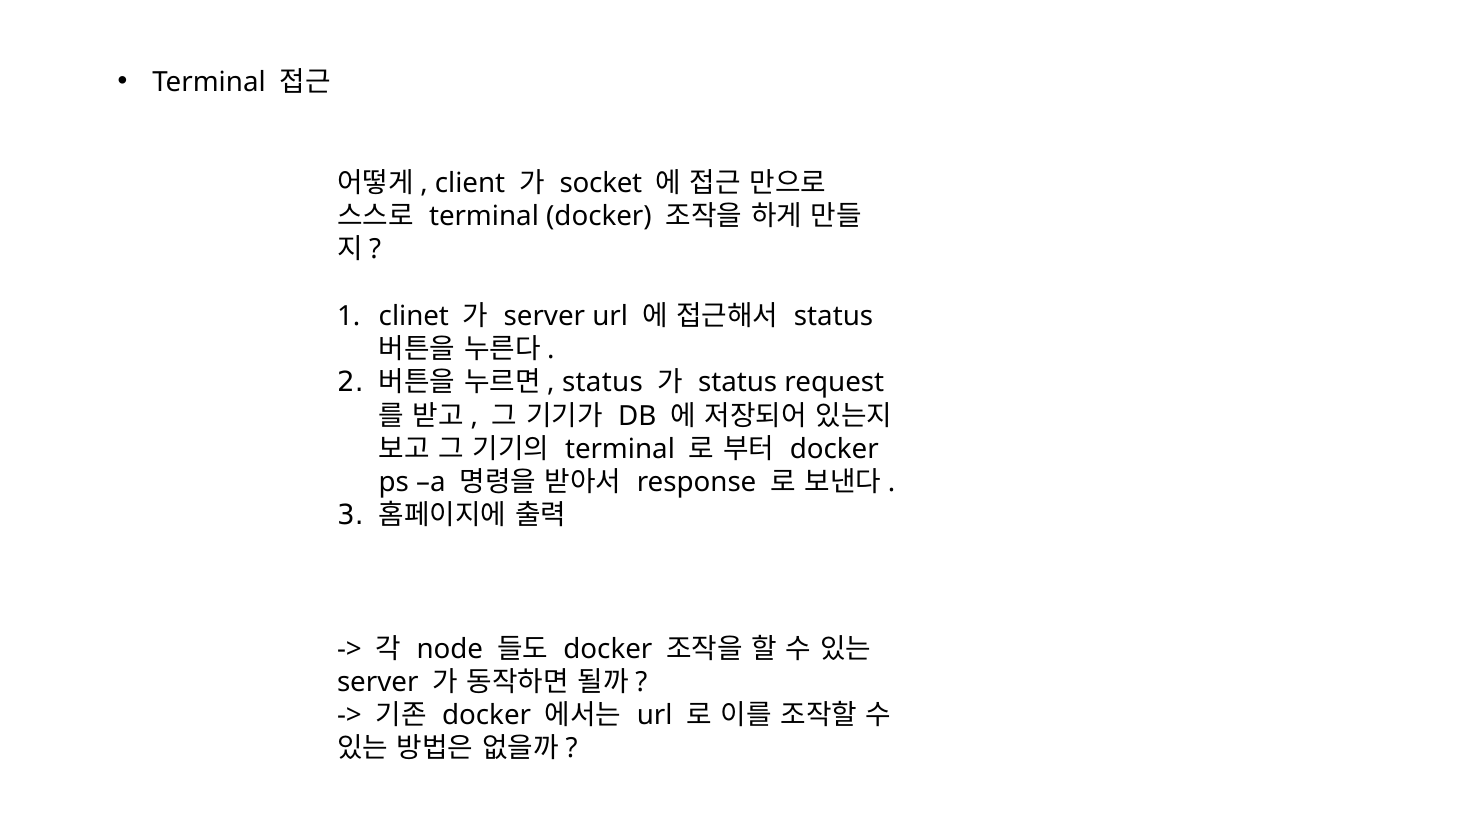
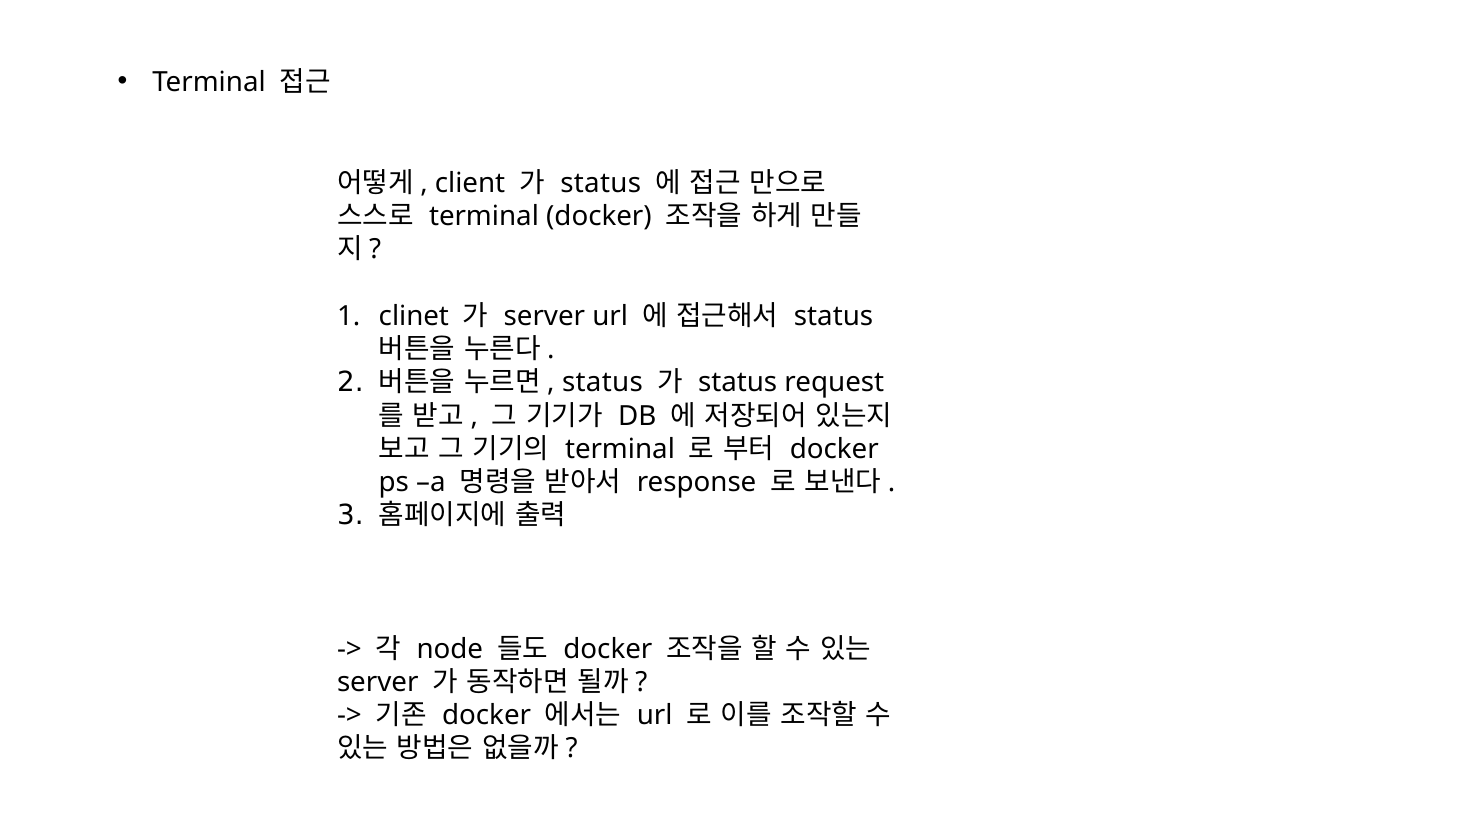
socket at (601, 183): socket -> status
